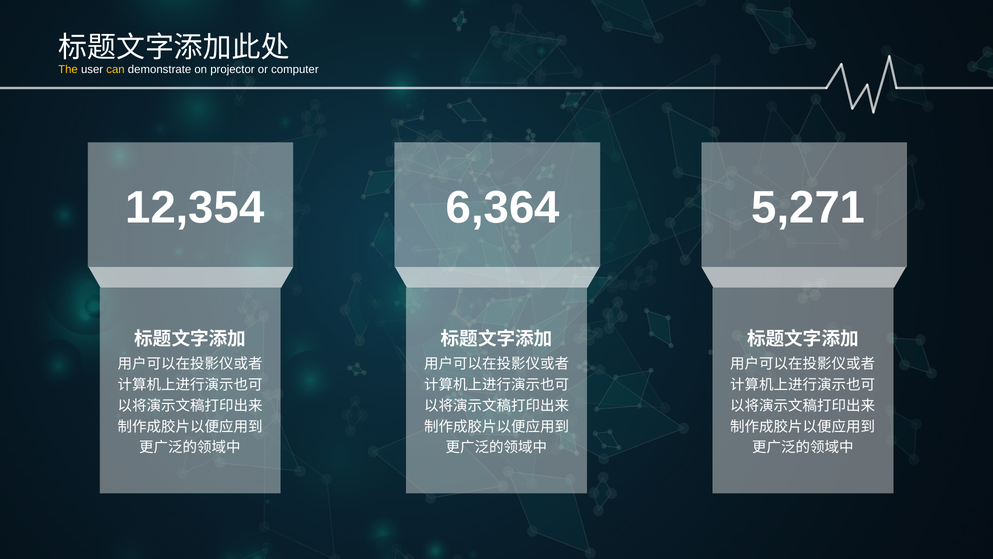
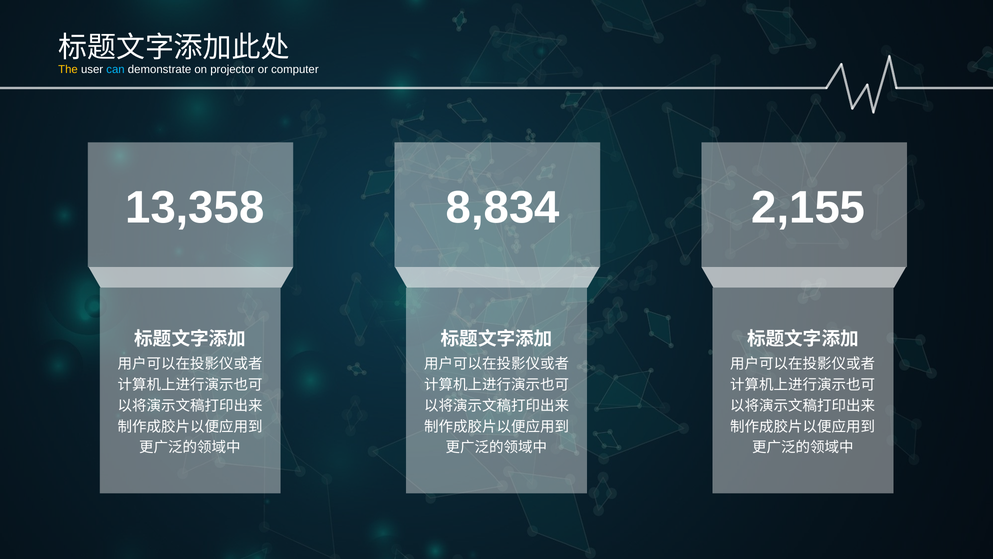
can colour: yellow -> light blue
12,354: 12,354 -> 13,358
6,364: 6,364 -> 8,834
5,271: 5,271 -> 2,155
